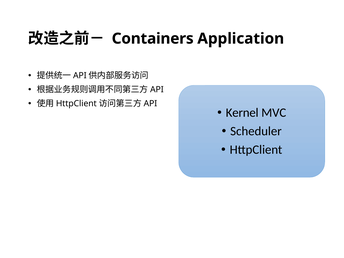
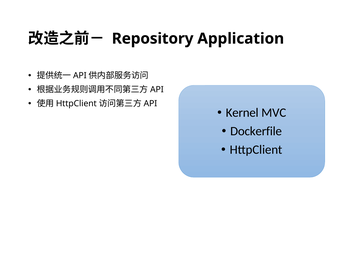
Containers: Containers -> Repository
Scheduler: Scheduler -> Dockerfile
